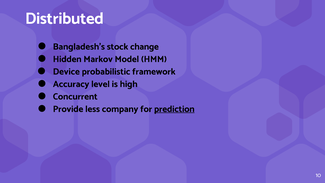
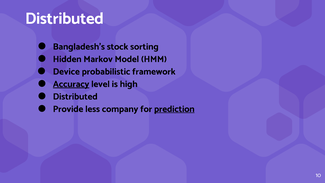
change: change -> sorting
Accuracy underline: none -> present
Concurrent at (75, 96): Concurrent -> Distributed
